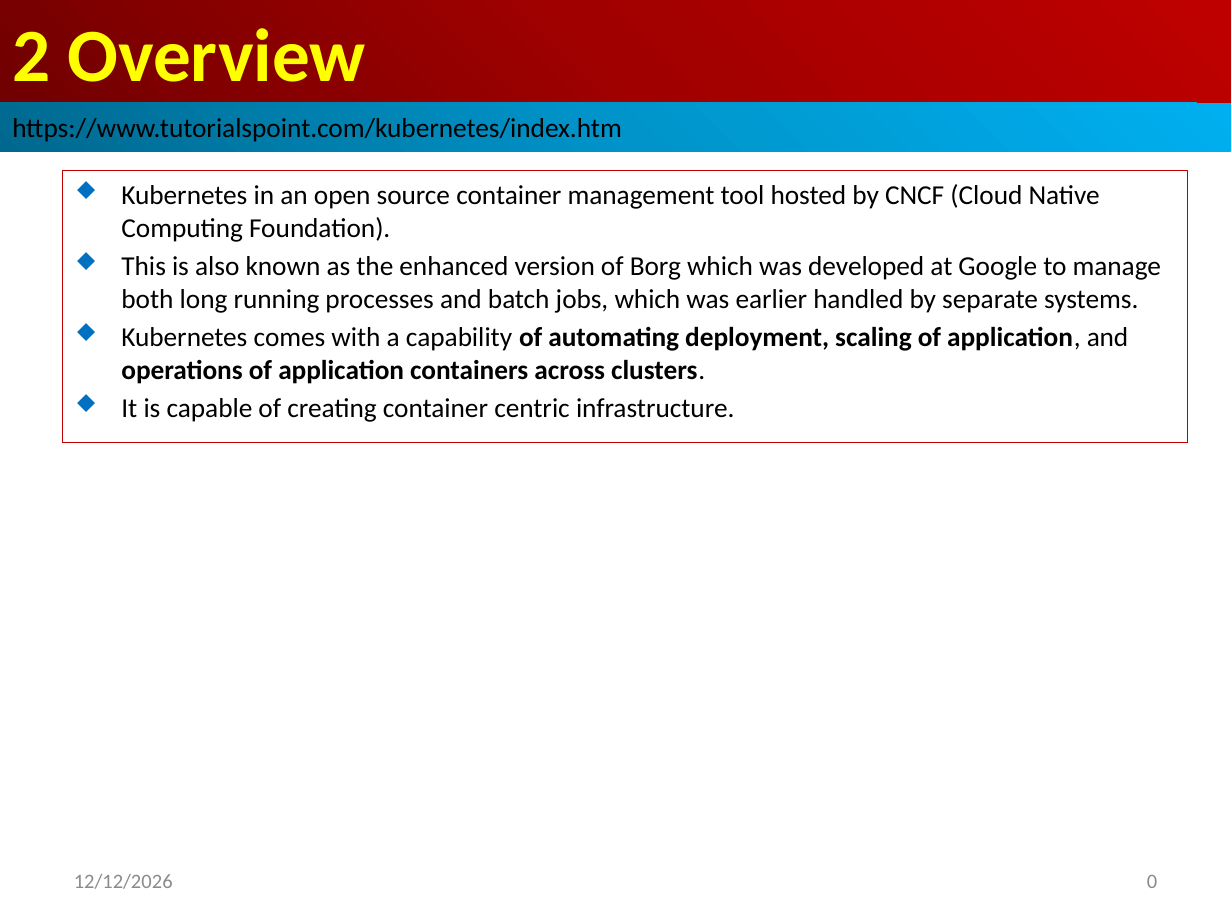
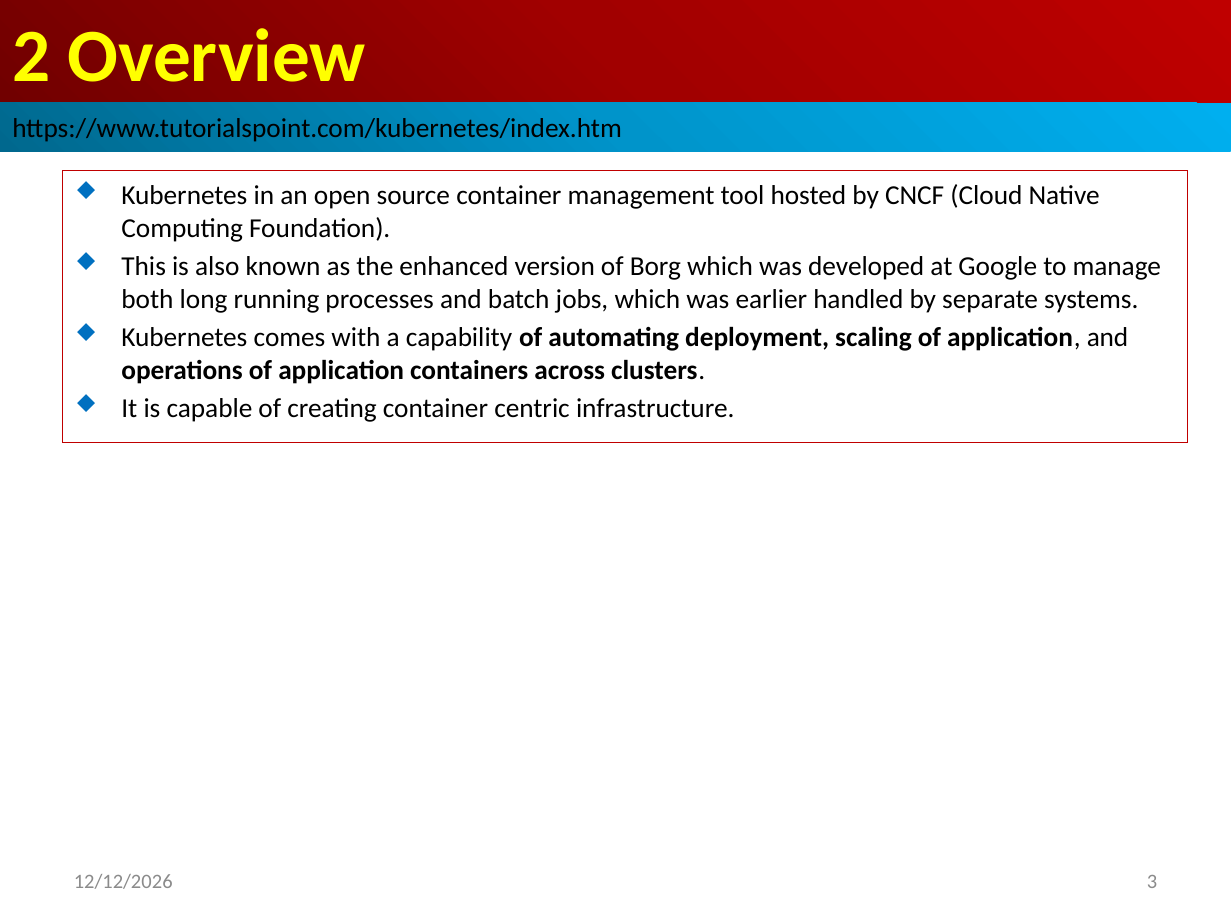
0: 0 -> 3
